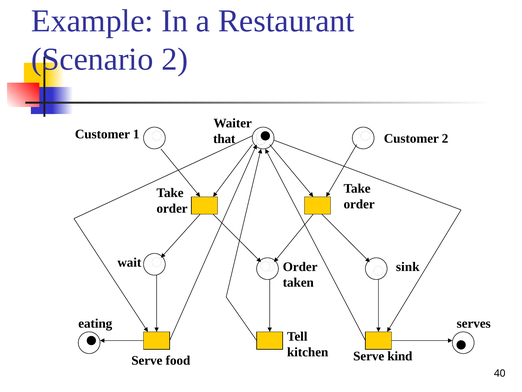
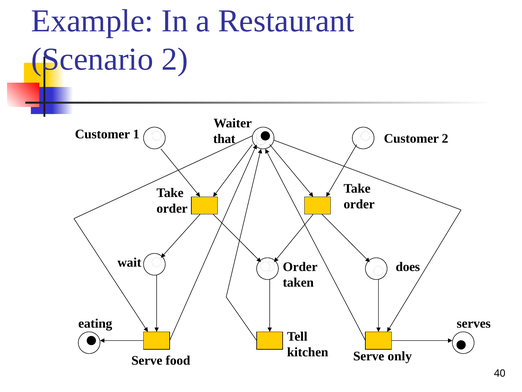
sink: sink -> does
kind: kind -> only
